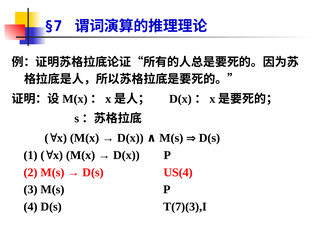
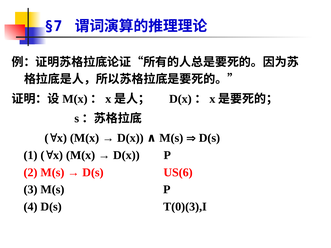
US(4: US(4 -> US(6
T(7)(3),I: T(7)(3),I -> T(0)(3),I
